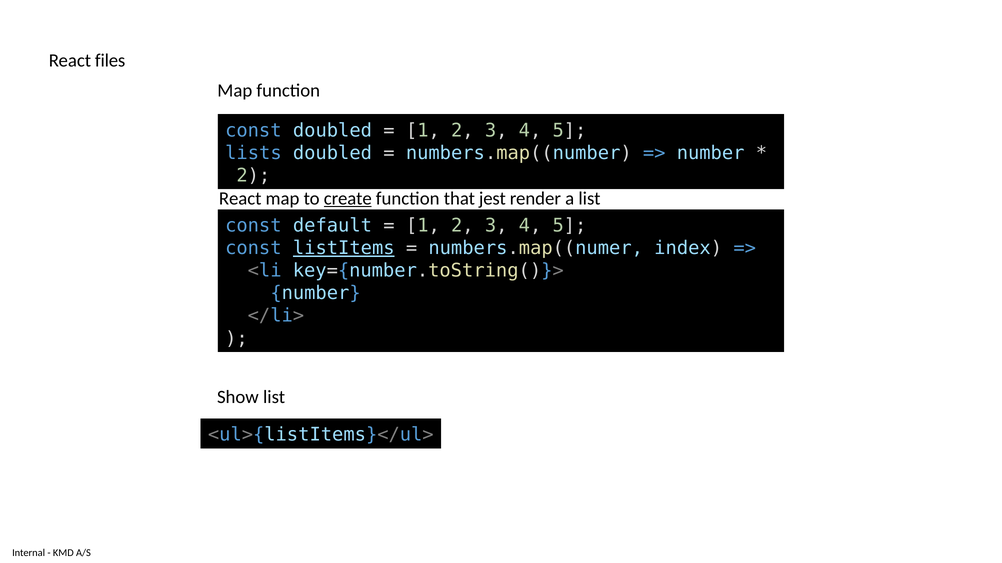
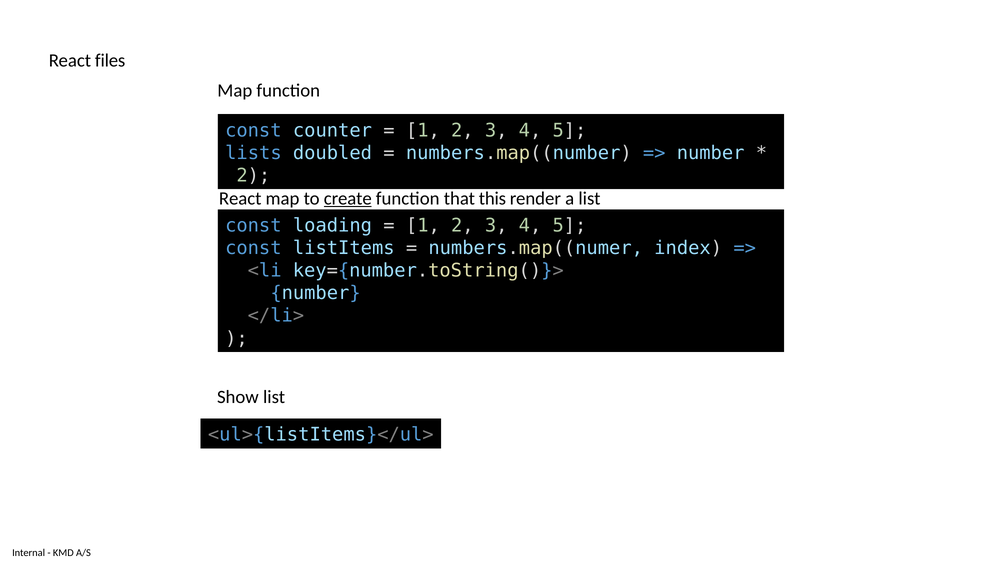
const doubled: doubled -> counter
jest: jest -> this
default: default -> loading
listItems underline: present -> none
